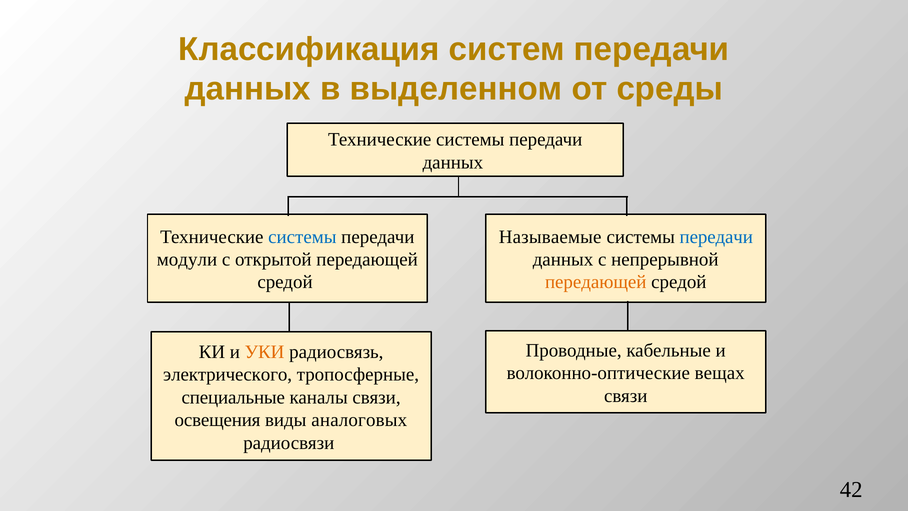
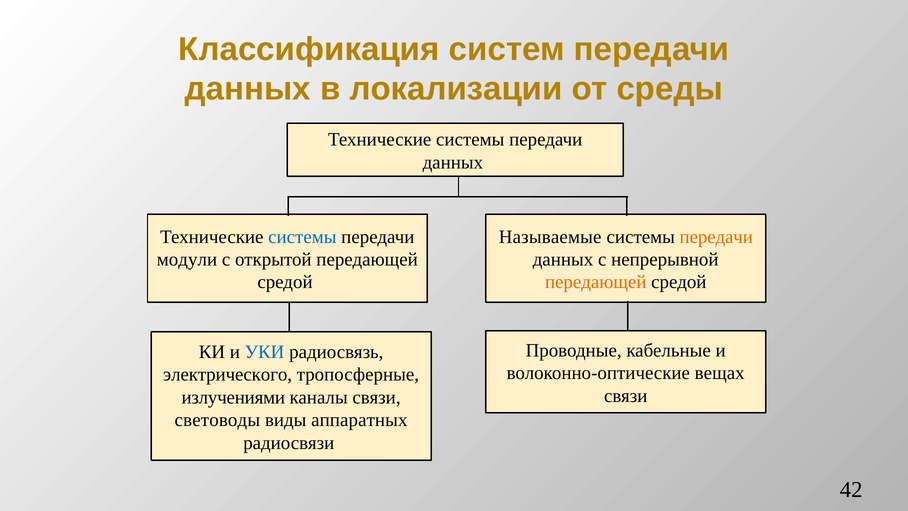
выделенном: выделенном -> локализации
передачи at (716, 237) colour: blue -> orange
УКИ colour: orange -> blue
специальные: специальные -> излучениями
освещения: освещения -> световоды
аналоговых: аналоговых -> аппаратных
